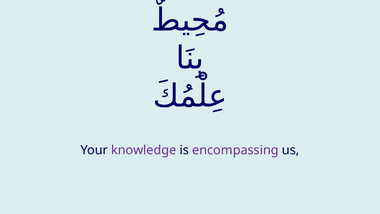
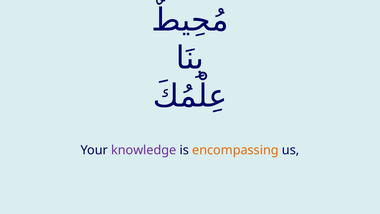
encompassing colour: purple -> orange
